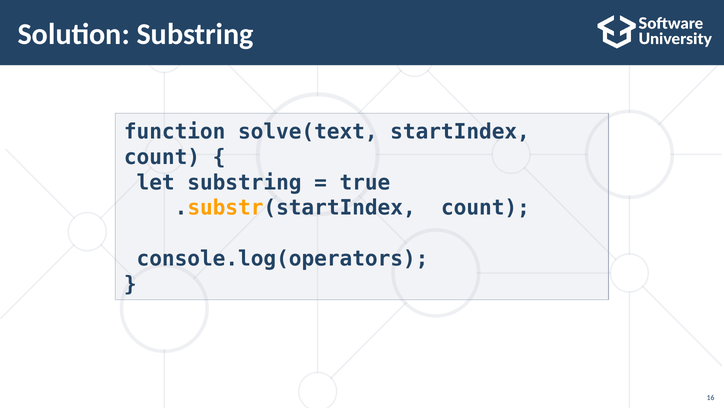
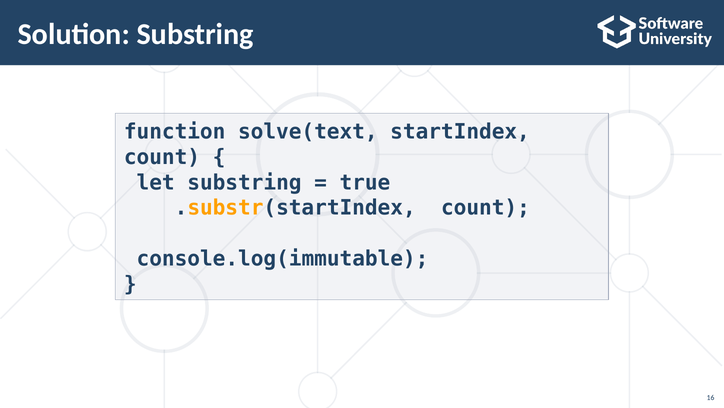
console.log(operators: console.log(operators -> console.log(immutable
